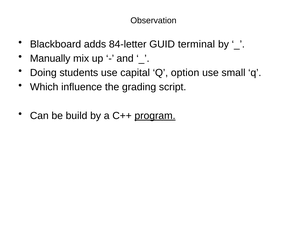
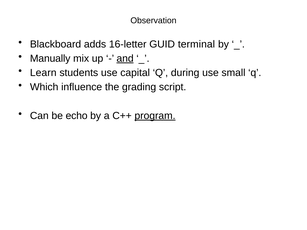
84-letter: 84-letter -> 16-letter
and underline: none -> present
Doing: Doing -> Learn
option: option -> during
build: build -> echo
